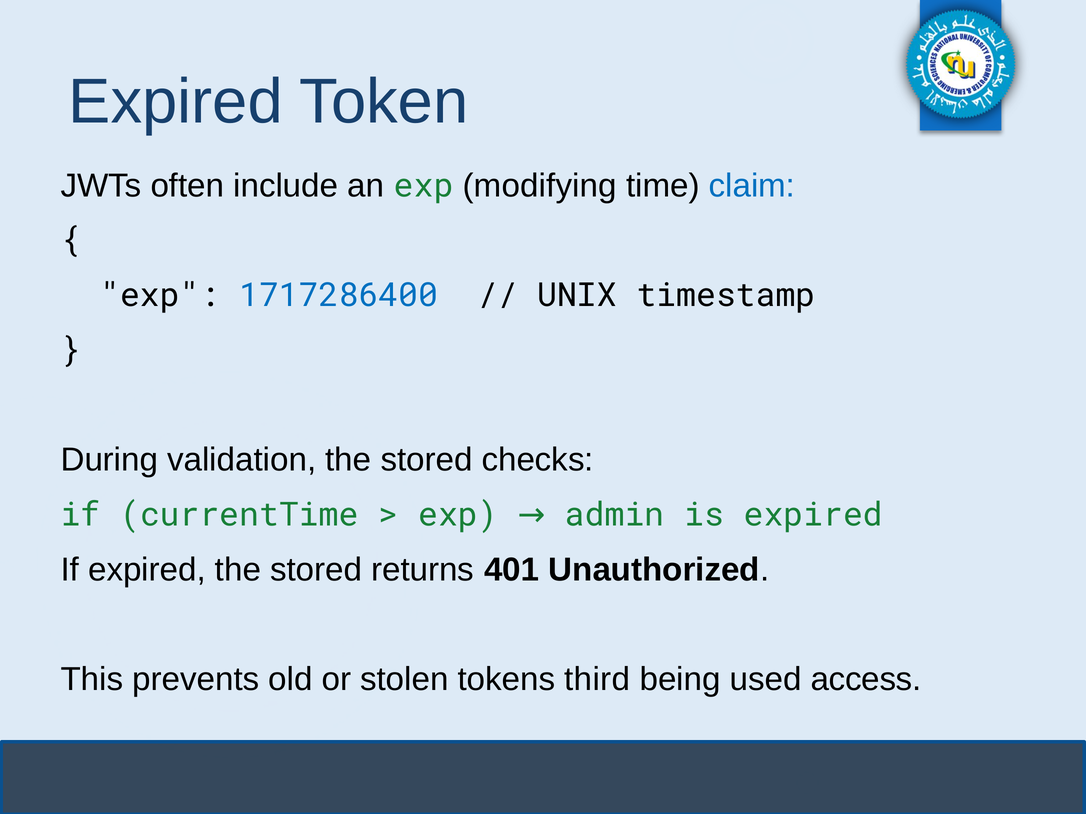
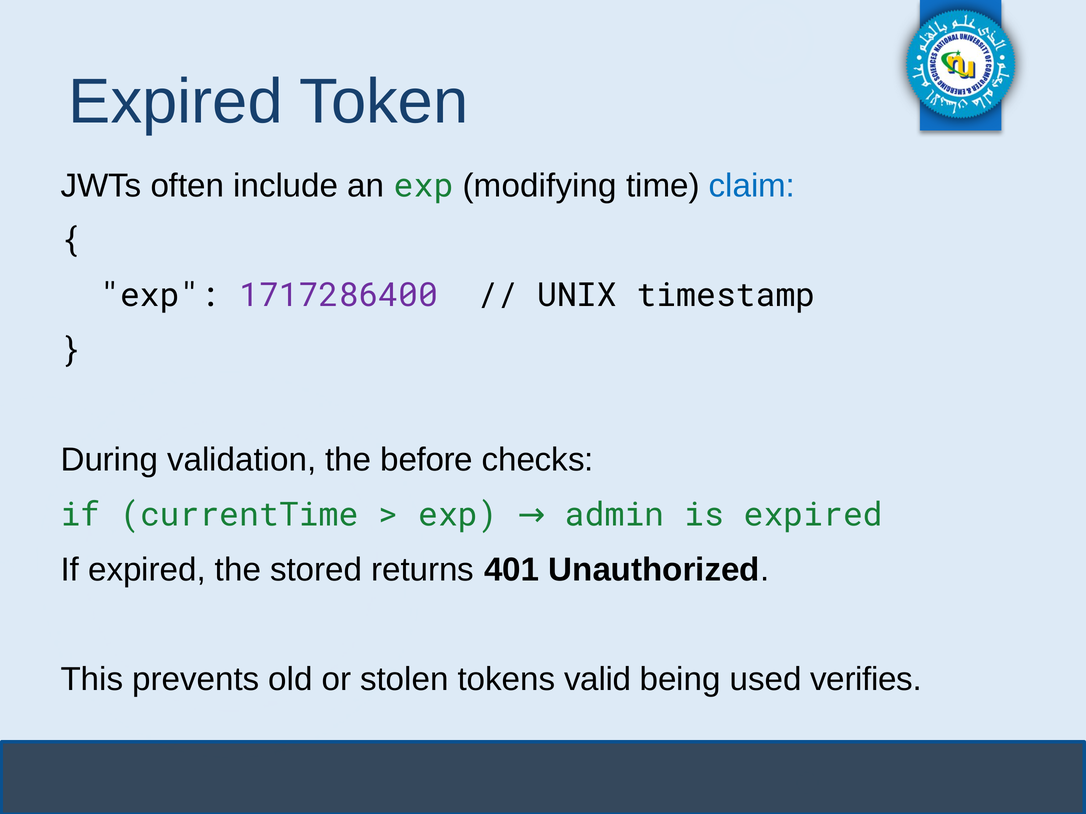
1717286400 colour: blue -> purple
validation the stored: stored -> before
third: third -> valid
access: access -> verifies
